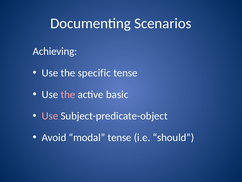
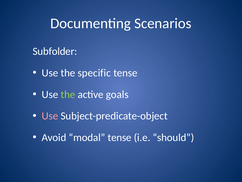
Achieving: Achieving -> Subfolder
the at (68, 94) colour: pink -> light green
basic: basic -> goals
